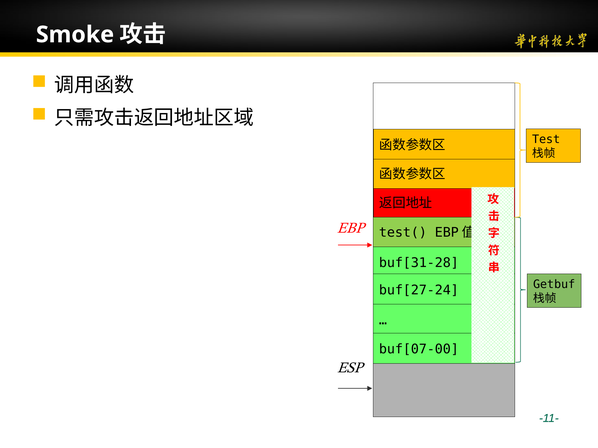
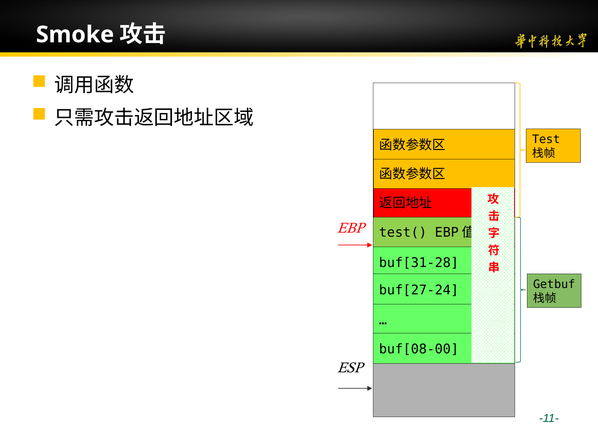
buf[07-00: buf[07-00 -> buf[08-00
